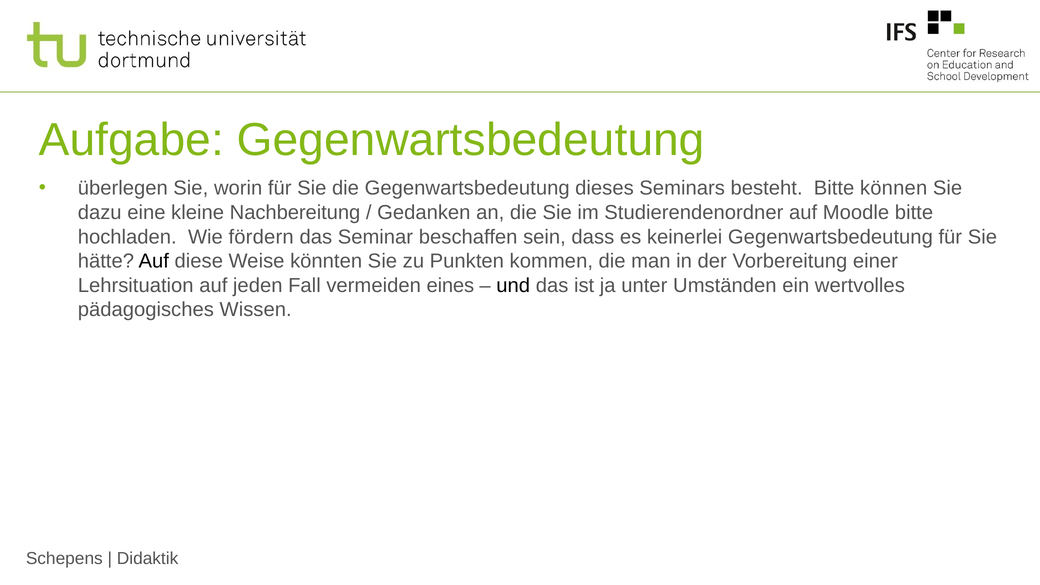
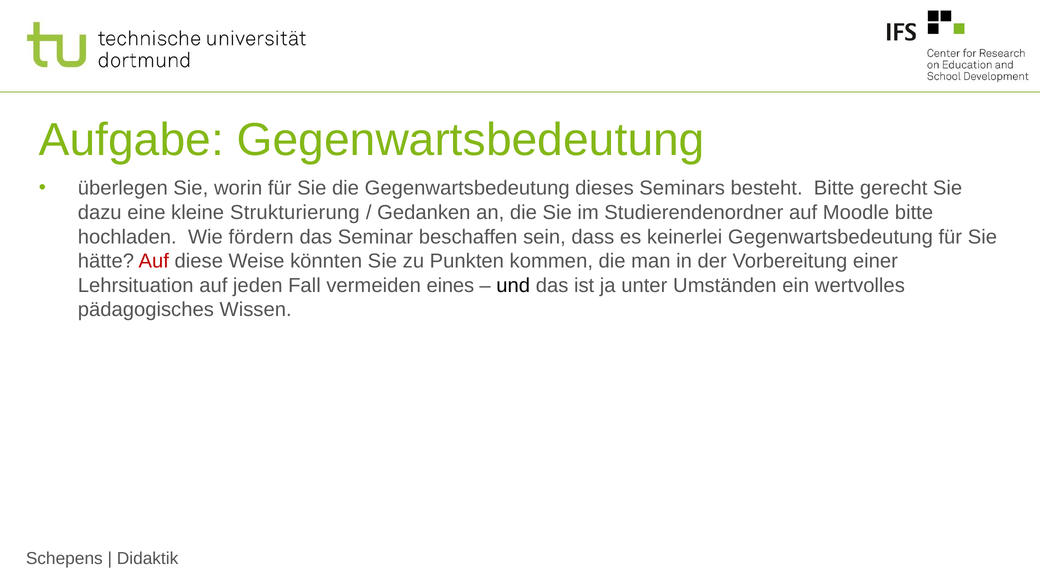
können: können -> gerecht
Nachbereitung: Nachbereitung -> Strukturierung
Auf at (154, 261) colour: black -> red
